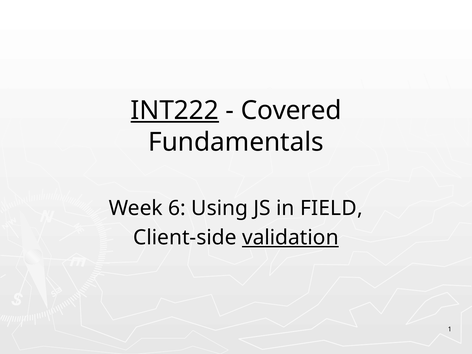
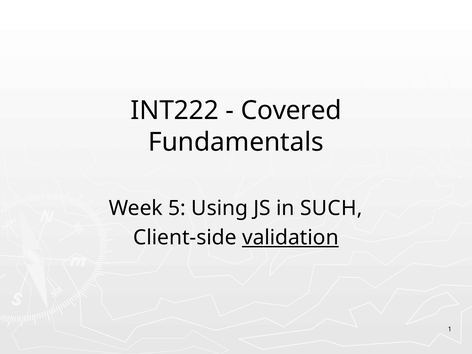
INT222 underline: present -> none
6: 6 -> 5
FIELD: FIELD -> SUCH
